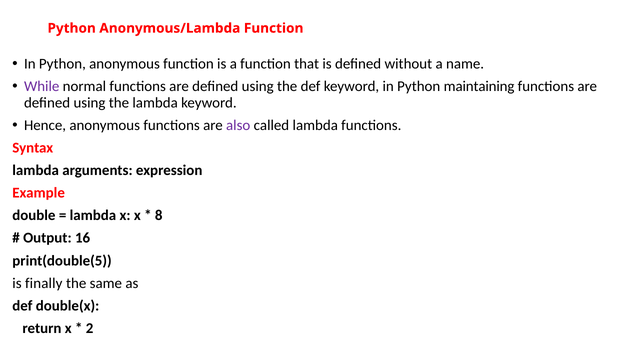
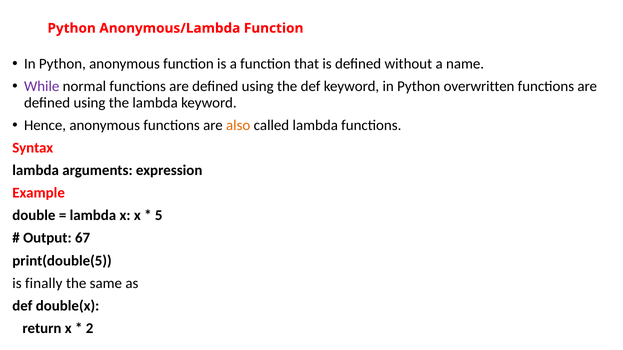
maintaining: maintaining -> overwritten
also colour: purple -> orange
8: 8 -> 5
16: 16 -> 67
